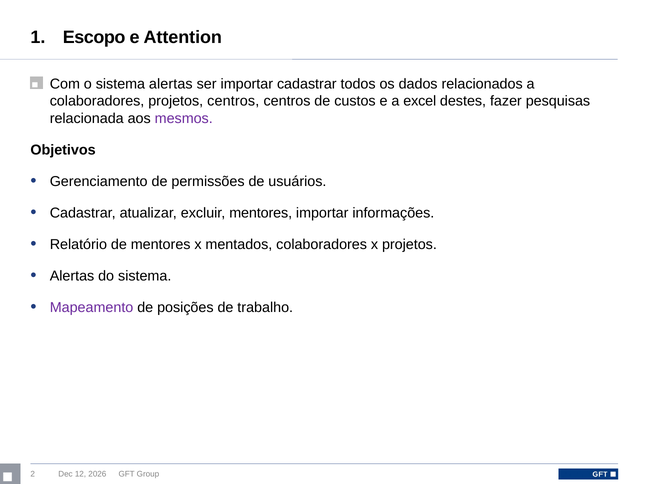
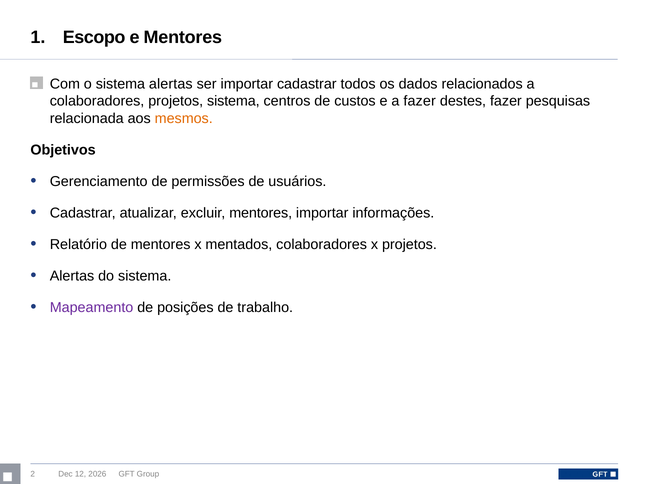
e Attention: Attention -> Mentores
projetos centros: centros -> sistema
a excel: excel -> fazer
mesmos colour: purple -> orange
